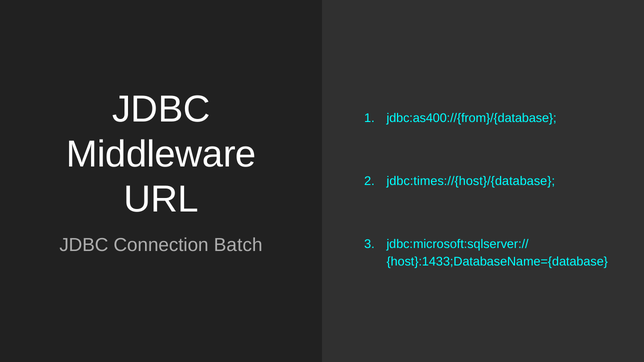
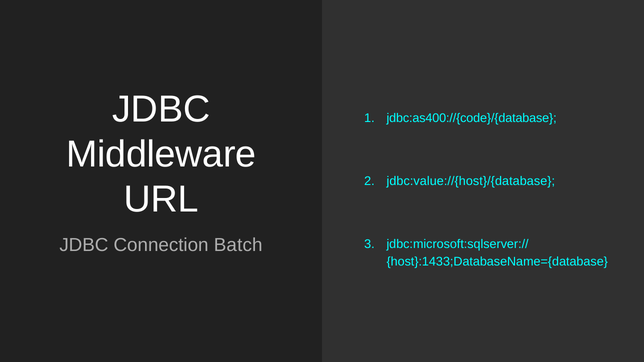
jdbc:as400://{from}/{database: jdbc:as400://{from}/{database -> jdbc:as400://{code}/{database
jdbc:times://{host}/{database: jdbc:times://{host}/{database -> jdbc:value://{host}/{database
